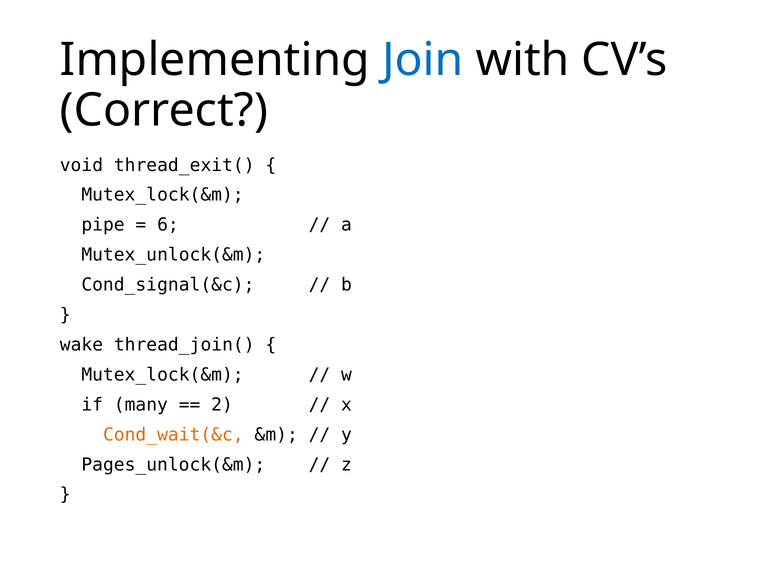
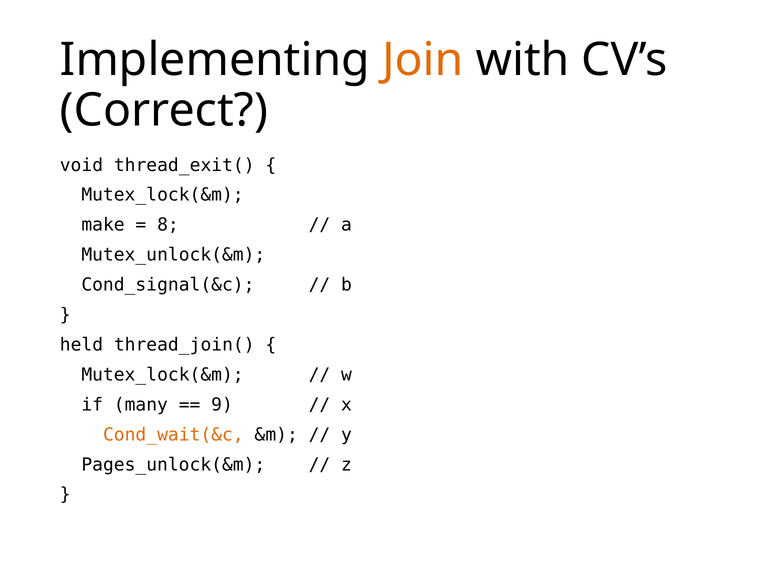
Join colour: blue -> orange
pipe: pipe -> make
6: 6 -> 8
wake: wake -> held
2: 2 -> 9
